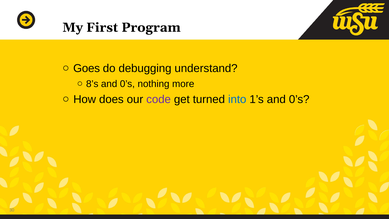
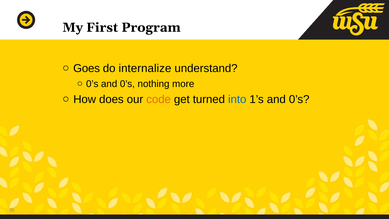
debugging: debugging -> internalize
8’s at (92, 84): 8’s -> 0’s
code colour: purple -> orange
